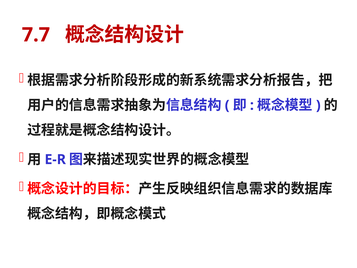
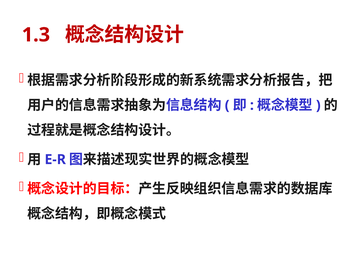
7.7: 7.7 -> 1.3
